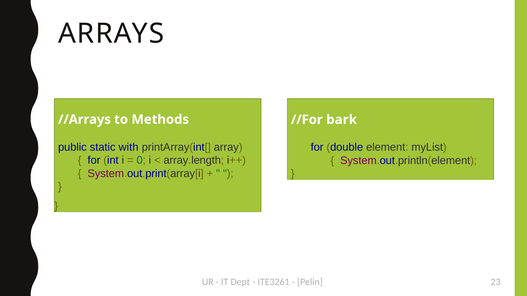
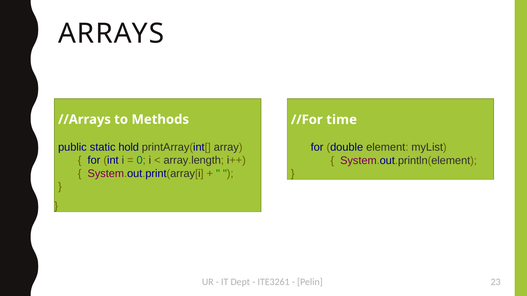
bark: bark -> time
with: with -> hold
